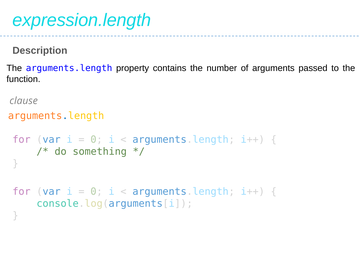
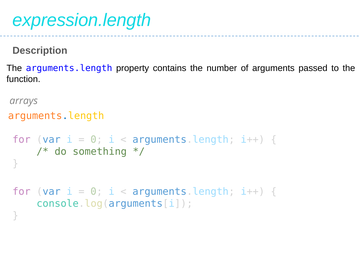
clause: clause -> arrays
